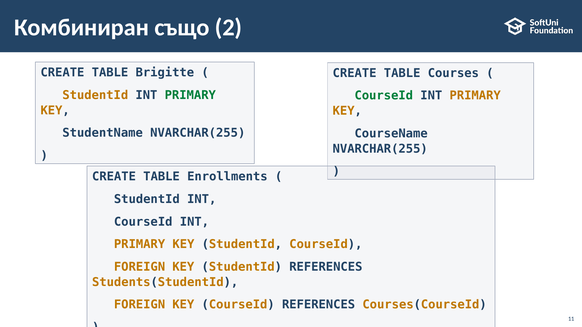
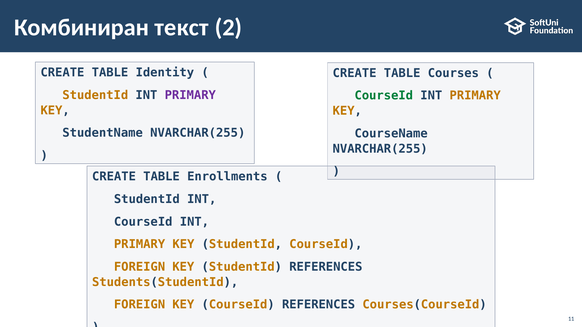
също: също -> текст
Brigitte: Brigitte -> Identity
PRIMARY at (190, 95) colour: green -> purple
